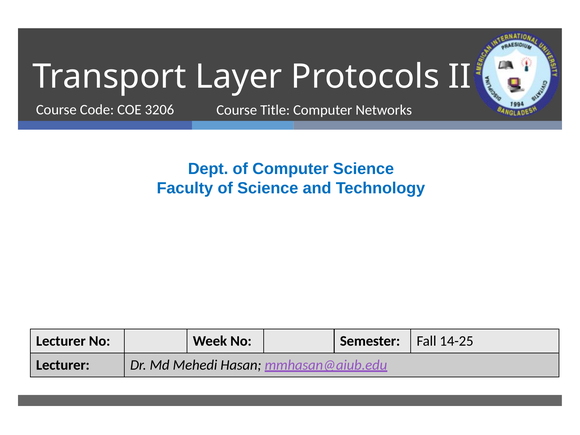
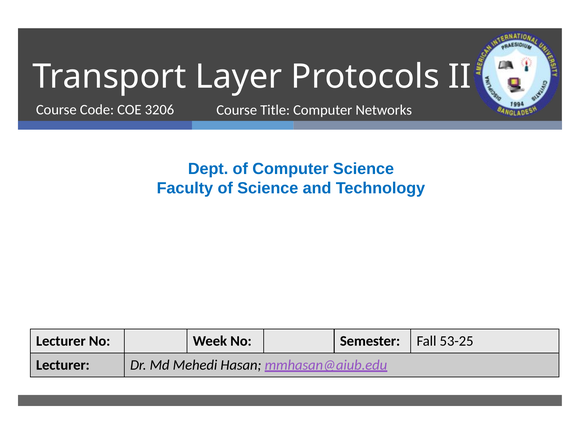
14-25: 14-25 -> 53-25
